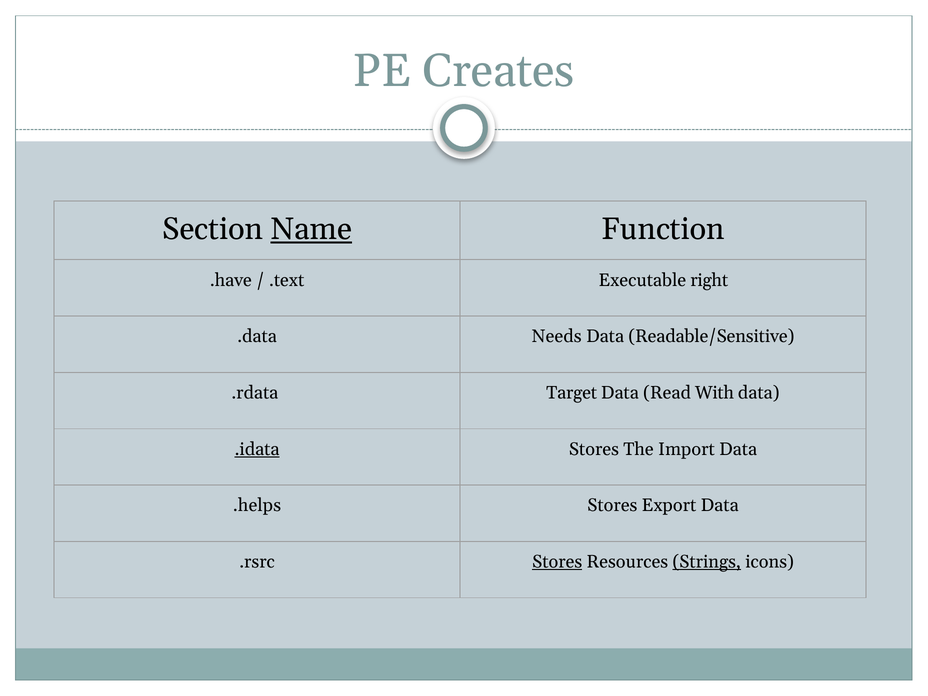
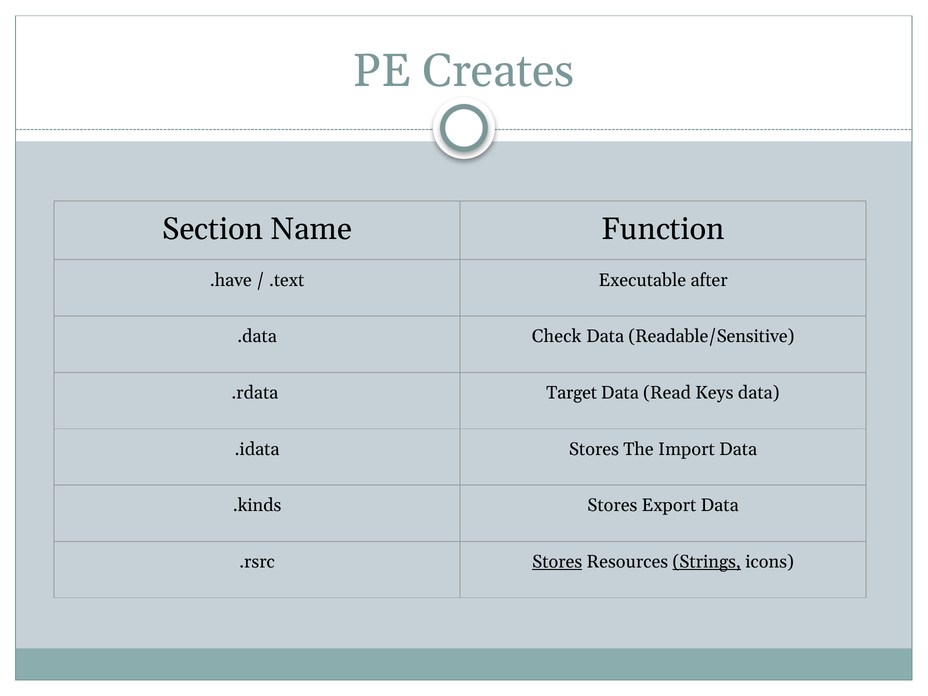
Name underline: present -> none
right: right -> after
Needs: Needs -> Check
With: With -> Keys
.idata underline: present -> none
.helps: .helps -> .kinds
